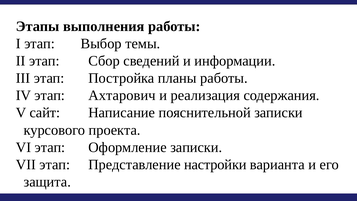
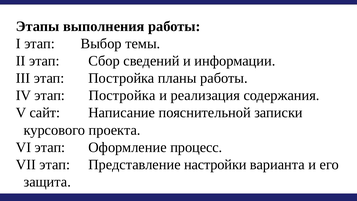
IV этап Ахтарович: Ахтарович -> Постройка
Оформление записки: записки -> процесс
